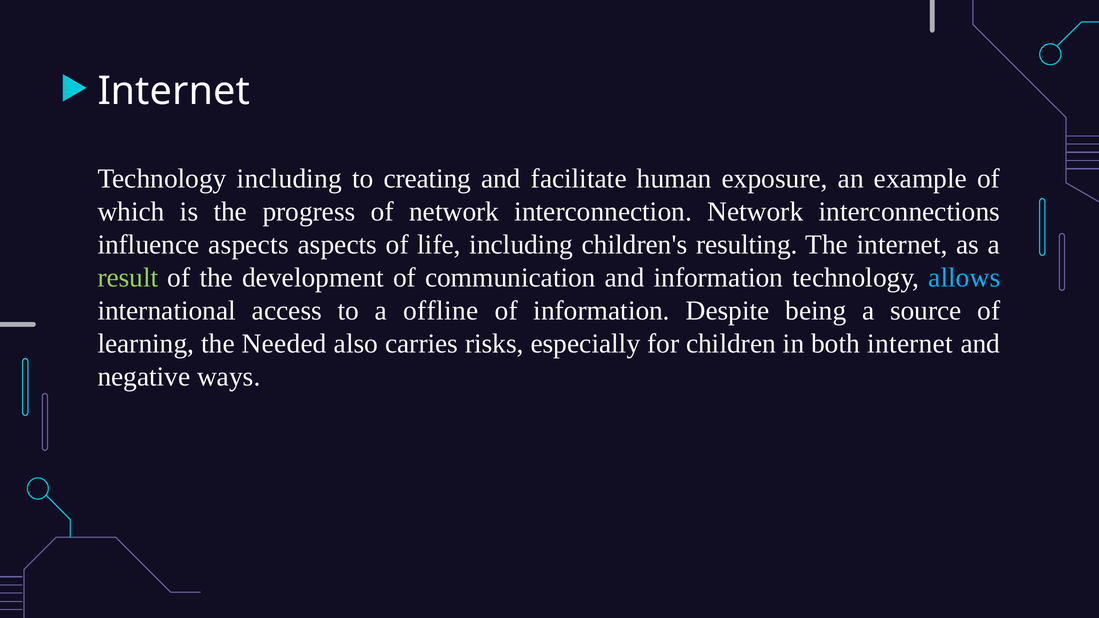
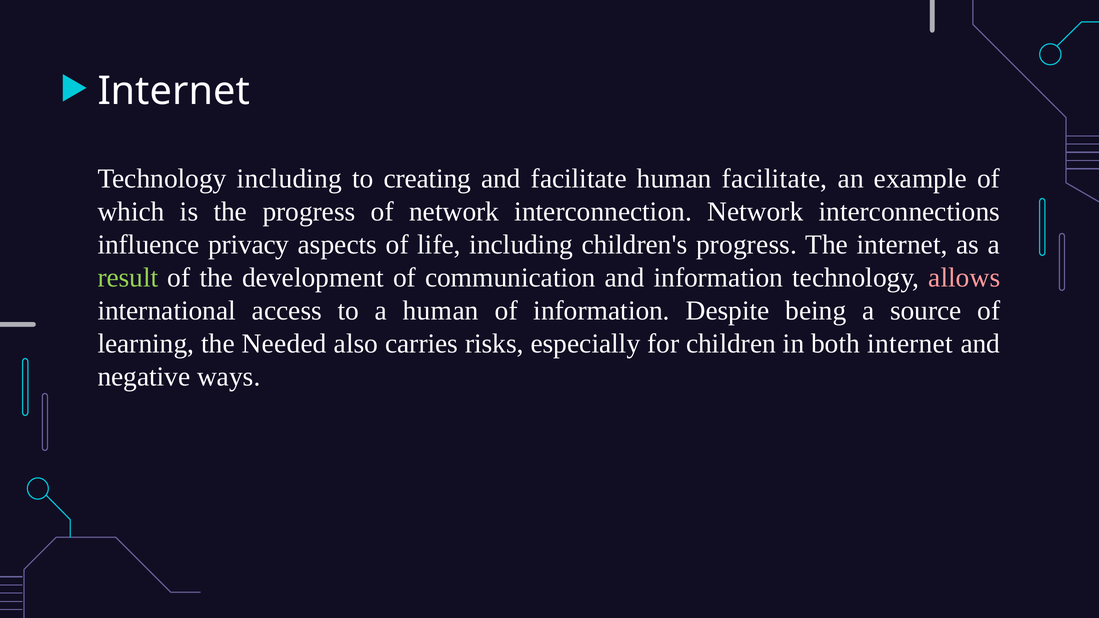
human exposure: exposure -> facilitate
influence aspects: aspects -> privacy
children's resulting: resulting -> progress
allows colour: light blue -> pink
a offline: offline -> human
